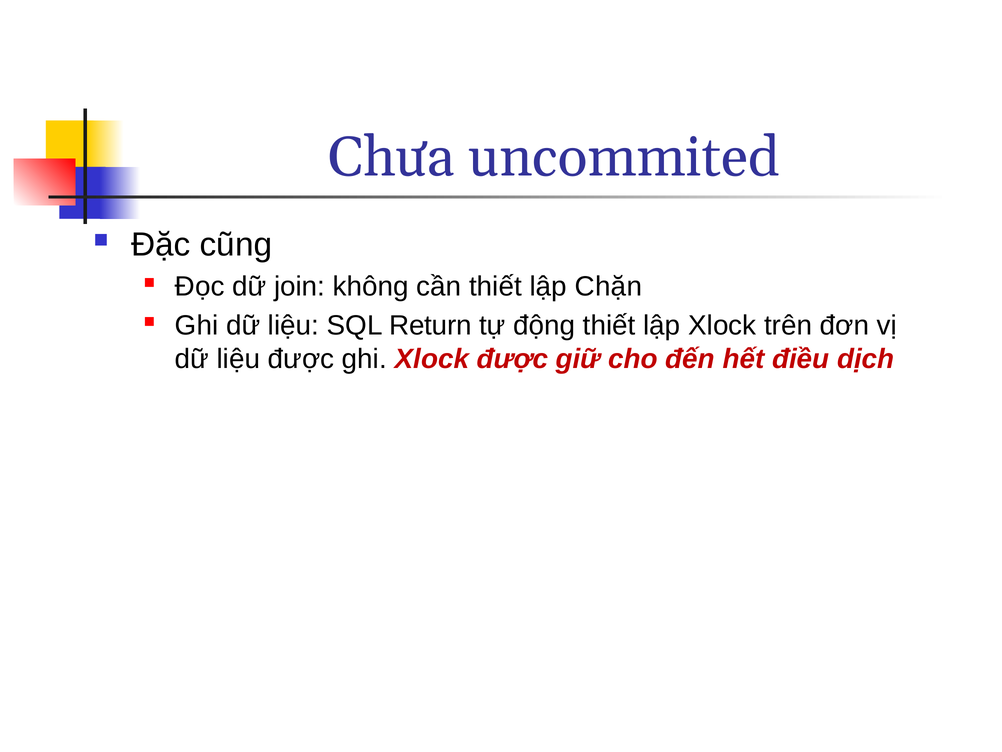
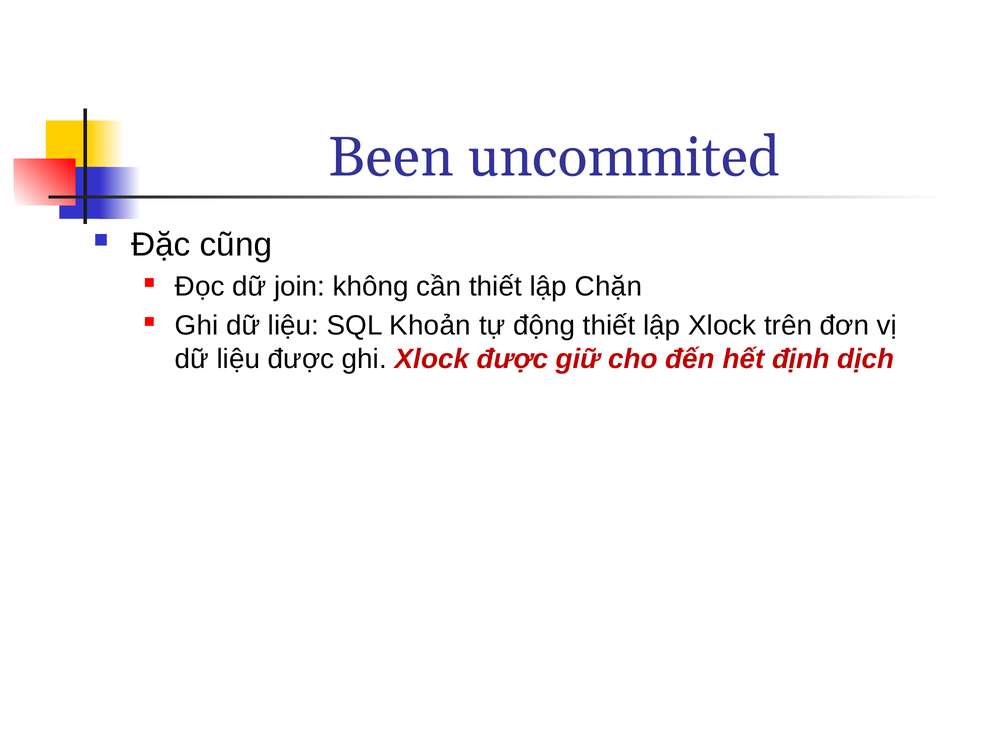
Chưa: Chưa -> Been
Return: Return -> Khoản
điều: điều -> định
